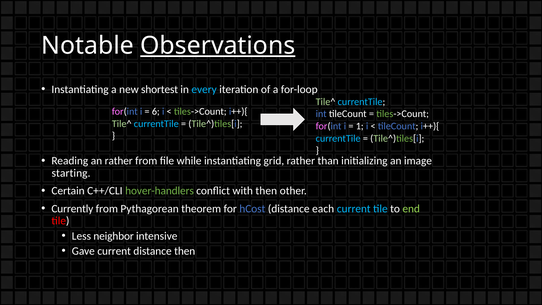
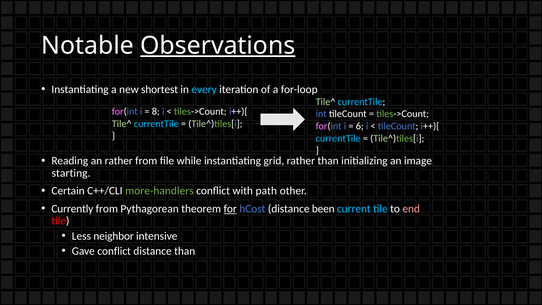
6: 6 -> 8
1: 1 -> 6
hover-handlers: hover-handlers -> more-handlers
with then: then -> path
for underline: none -> present
each: each -> been
end colour: light green -> pink
Gave current: current -> conflict
distance then: then -> than
